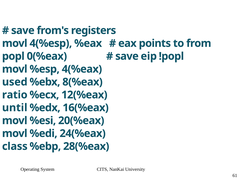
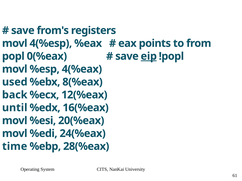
eip underline: none -> present
ratio: ratio -> back
class: class -> time
